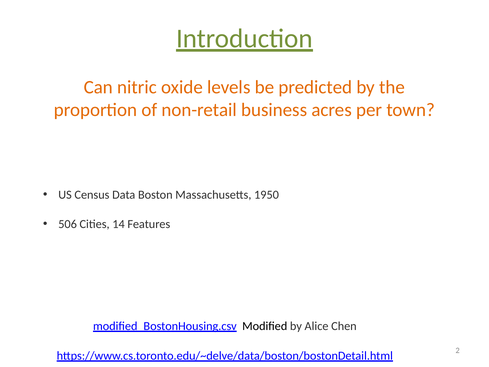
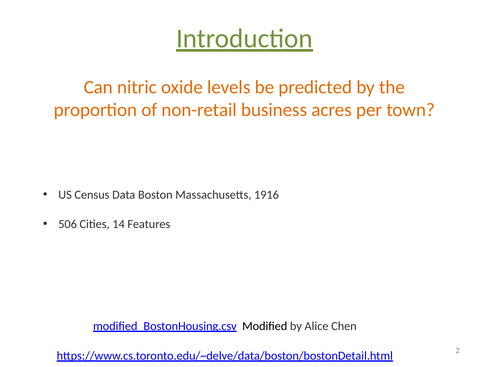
1950: 1950 -> 1916
